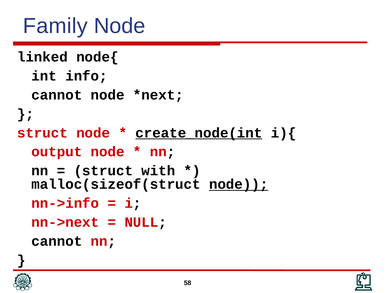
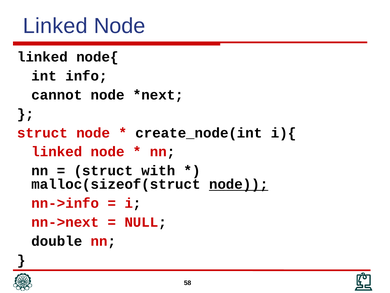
Family at (55, 26): Family -> Linked
create_node(int underline: present -> none
output at (57, 152): output -> linked
cannot at (57, 241): cannot -> double
